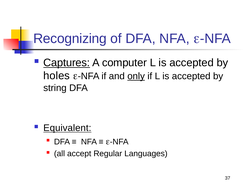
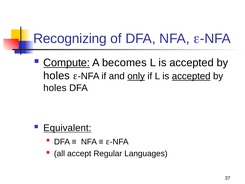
Captures: Captures -> Compute
computer: computer -> becomes
accepted at (191, 76) underline: none -> present
string at (55, 88): string -> holes
